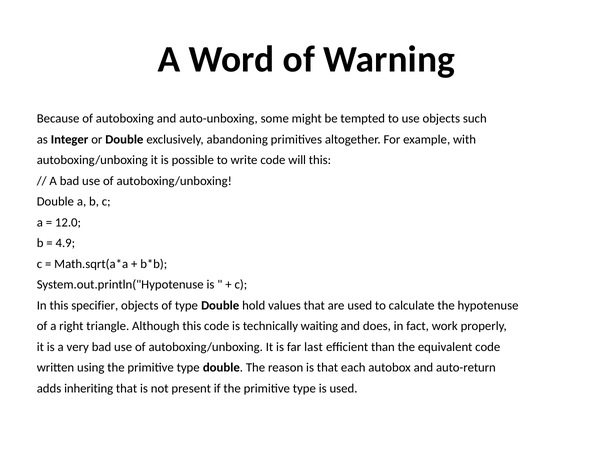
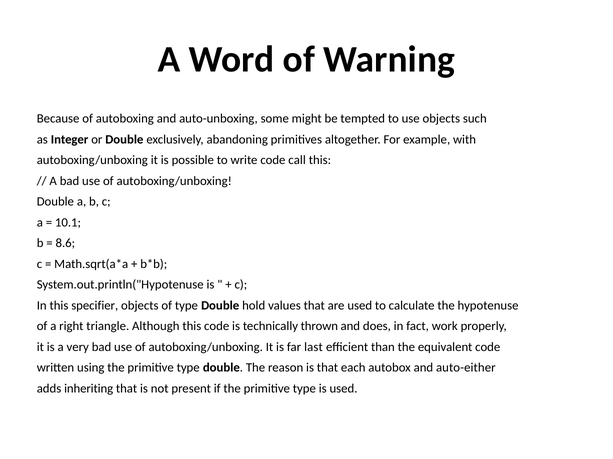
will: will -> call
12.0: 12.0 -> 10.1
4.9: 4.9 -> 8.6
waiting: waiting -> thrown
auto-return: auto-return -> auto-either
